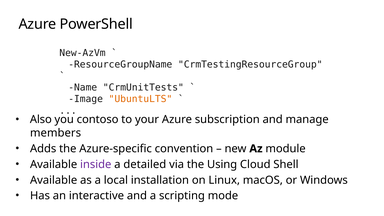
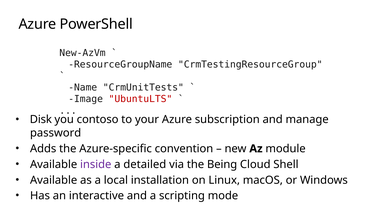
UbuntuLTS colour: orange -> red
Also: Also -> Disk
members: members -> password
Using: Using -> Being
